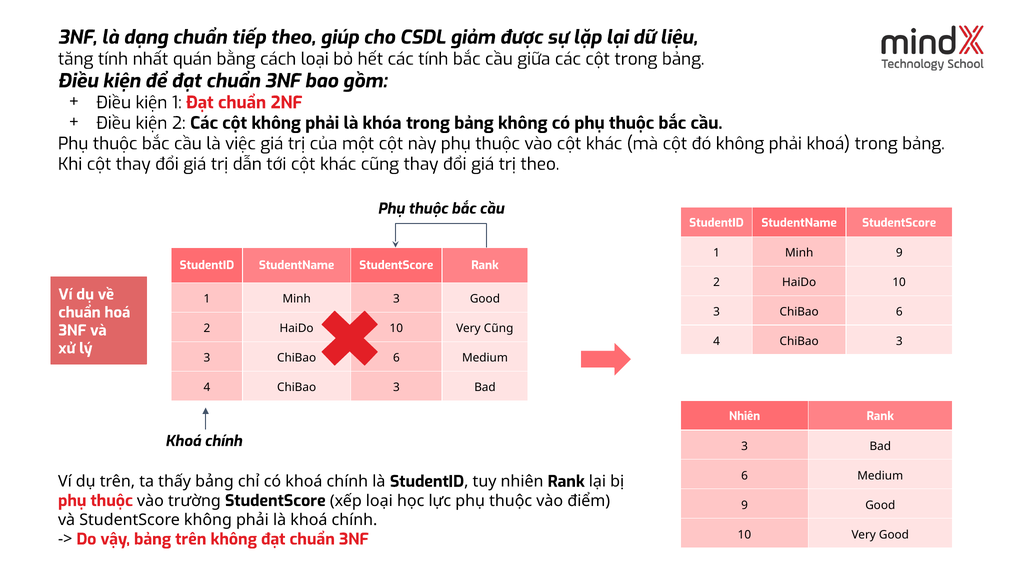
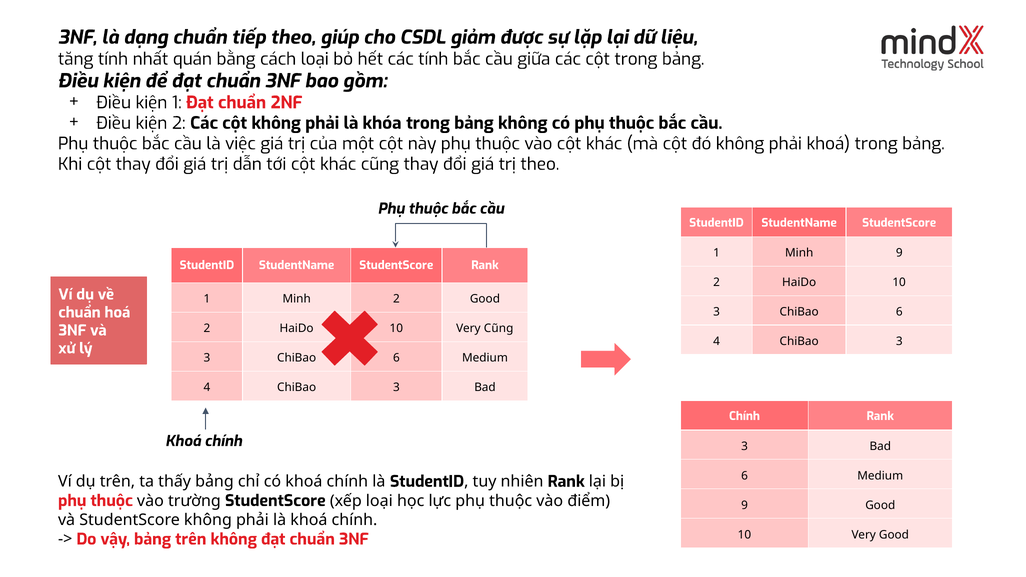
Minh 3: 3 -> 2
Nhiên at (745, 416): Nhiên -> Chính
